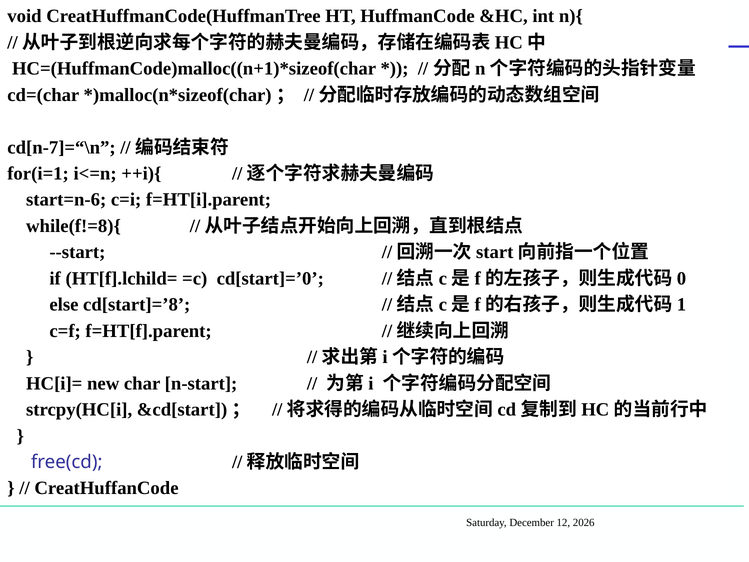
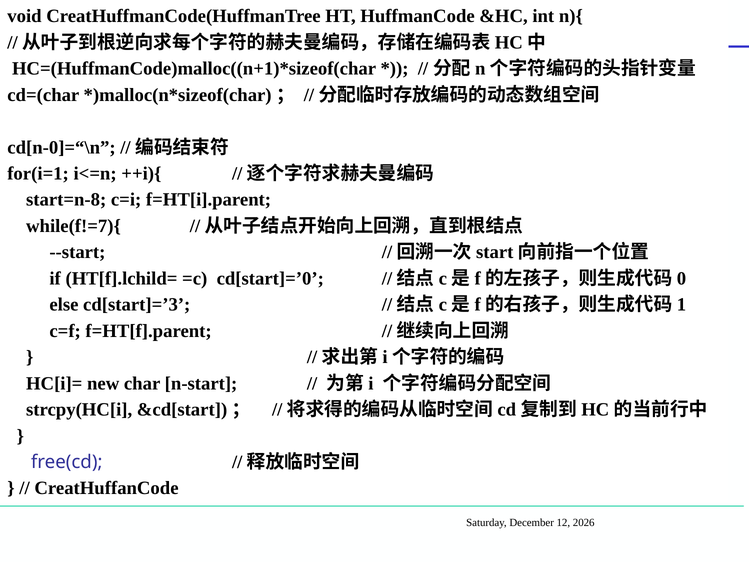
cd[n-7]=“\n: cd[n-7]=“\n -> cd[n-0]=“\n
start=n-6: start=n-6 -> start=n-8
while(f!=8){: while(f!=8){ -> while(f!=7){
cd[start]=’8: cd[start]=’8 -> cd[start]=’3
